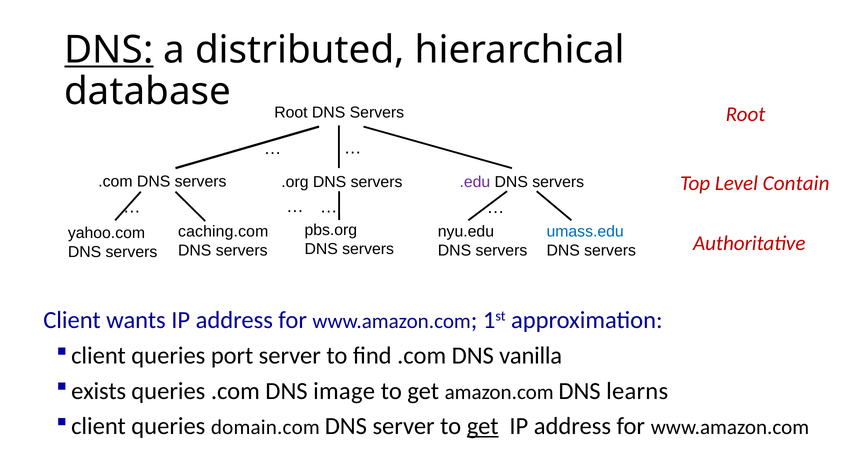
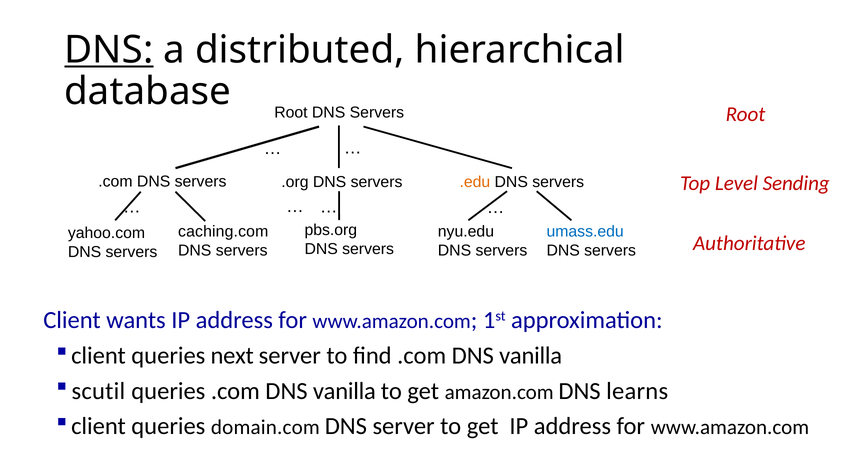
.edu colour: purple -> orange
Contain: Contain -> Sending
port: port -> next
exists: exists -> scutil
queries .com DNS image: image -> vanilla
get at (483, 426) underline: present -> none
